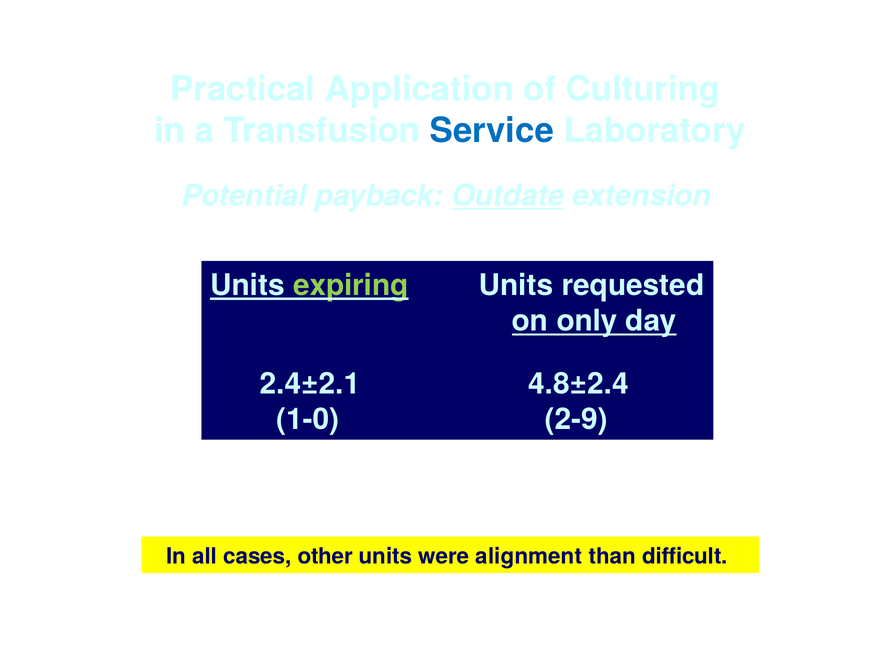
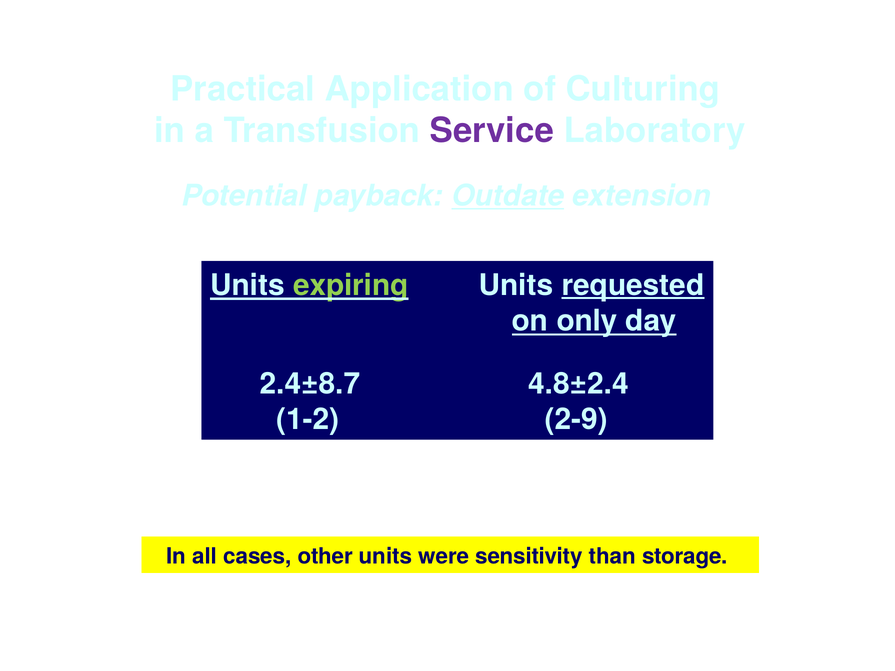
Service colour: blue -> purple
requested underline: none -> present
2.4±2.1: 2.4±2.1 -> 2.4±8.7
1-0: 1-0 -> 1-2
alignment: alignment -> sensitivity
difficult: difficult -> storage
